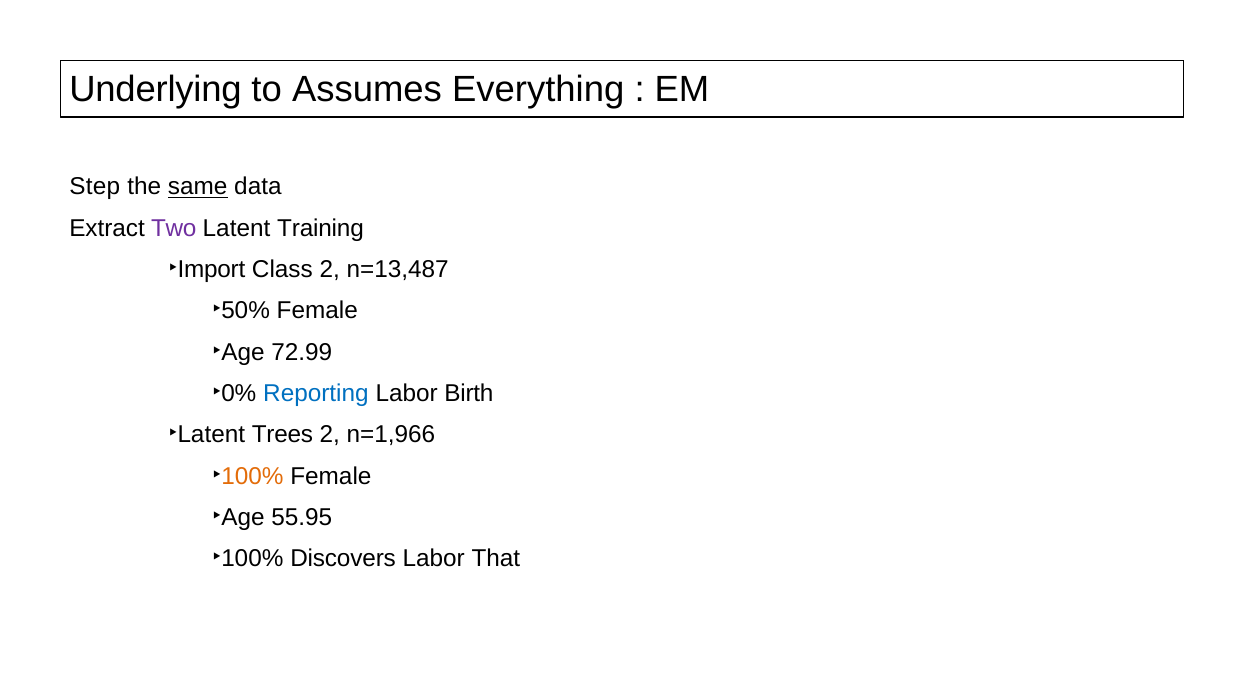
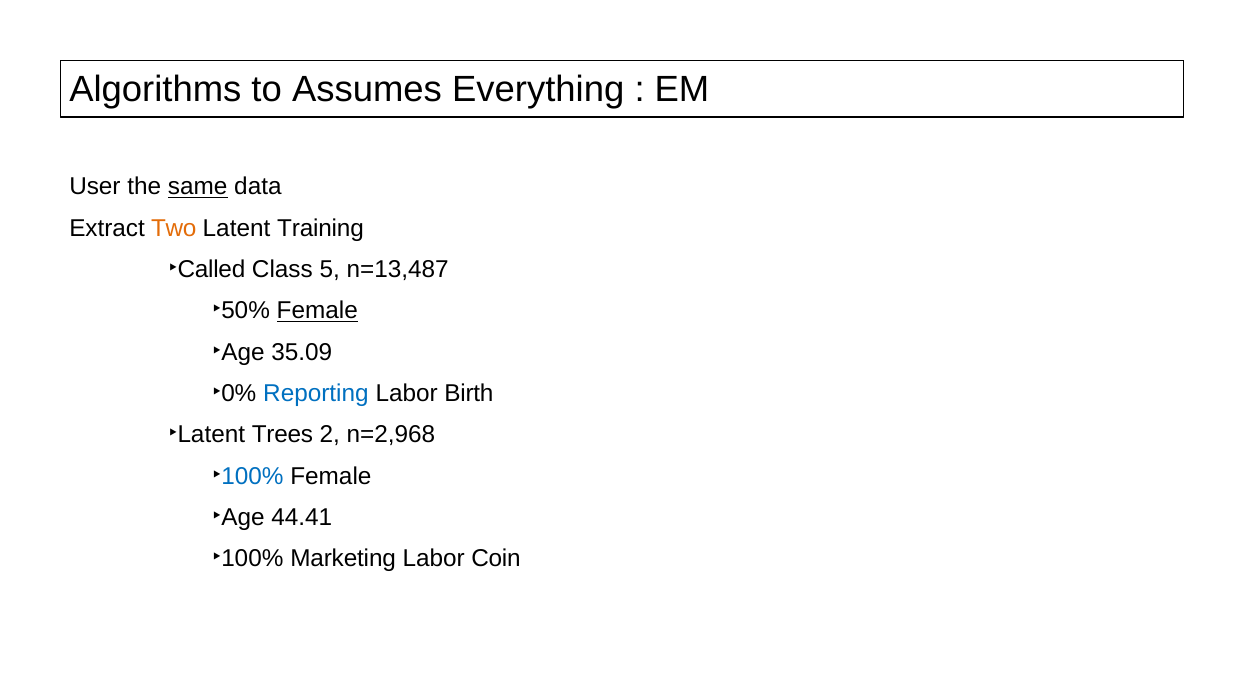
Underlying: Underlying -> Algorithms
Step: Step -> User
Two colour: purple -> orange
Import: Import -> Called
Class 2: 2 -> 5
Female at (317, 311) underline: none -> present
72.99: 72.99 -> 35.09
n=1,966: n=1,966 -> n=2,968
100% at (252, 476) colour: orange -> blue
55.95: 55.95 -> 44.41
Discovers: Discovers -> Marketing
That: That -> Coin
